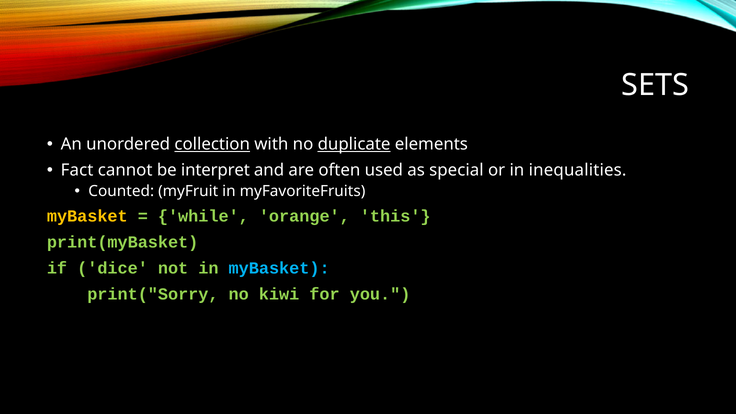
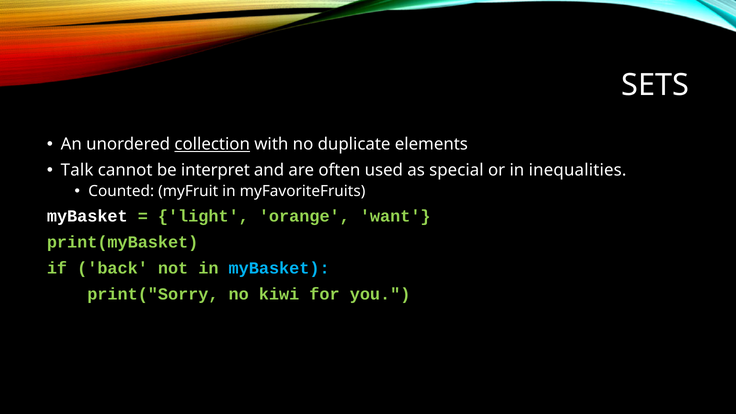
duplicate underline: present -> none
Fact: Fact -> Talk
myBasket at (87, 216) colour: yellow -> white
while: while -> light
this: this -> want
dice: dice -> back
